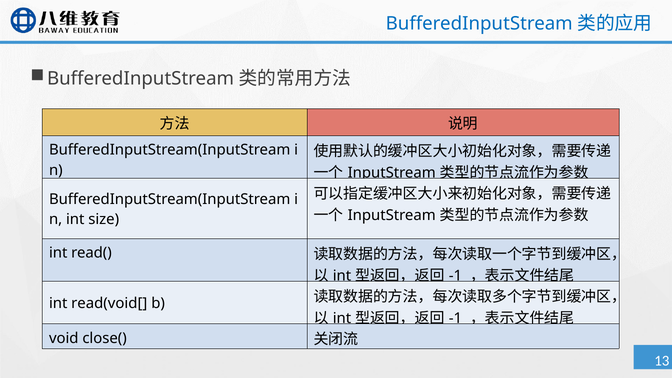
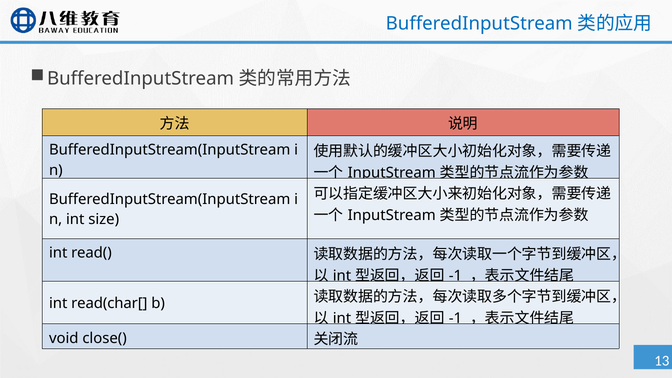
read(void[: read(void[ -> read(char[
